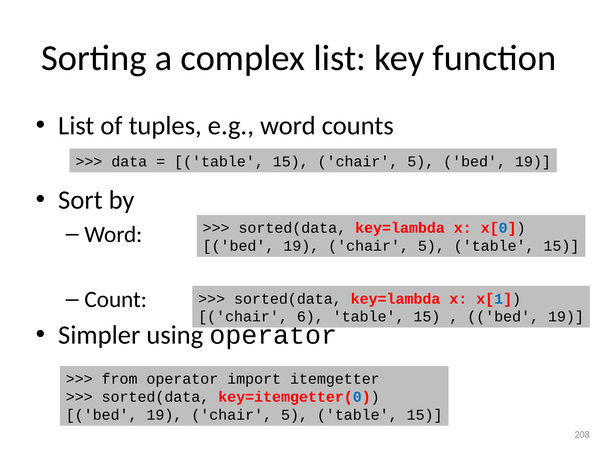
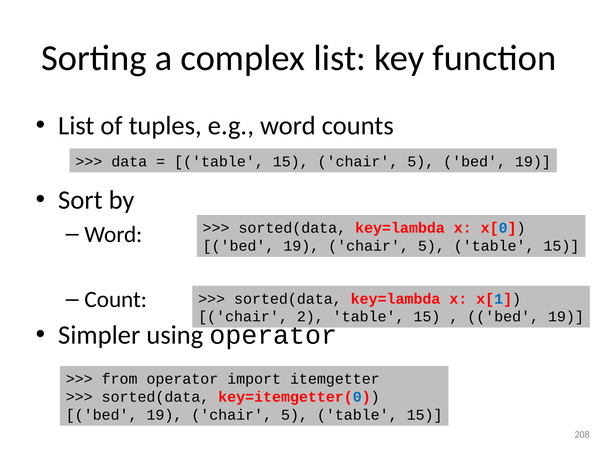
6: 6 -> 2
